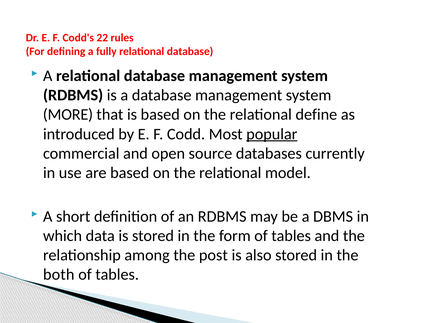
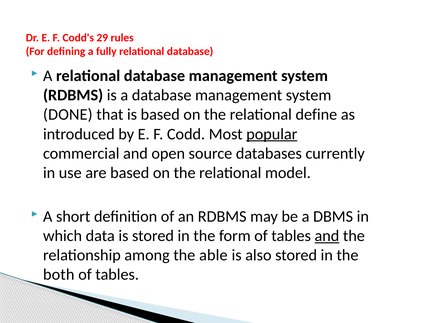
22: 22 -> 29
MORE: MORE -> DONE
and at (327, 236) underline: none -> present
post: post -> able
